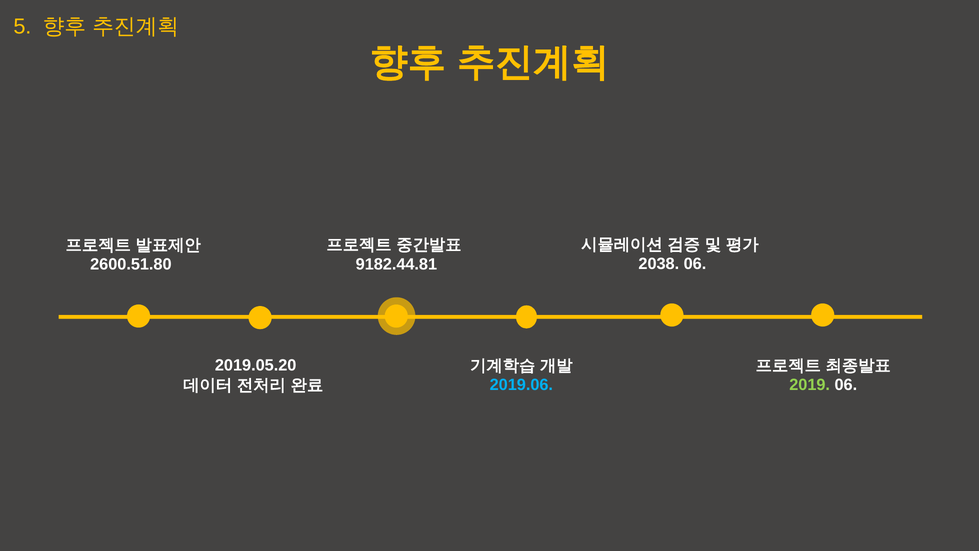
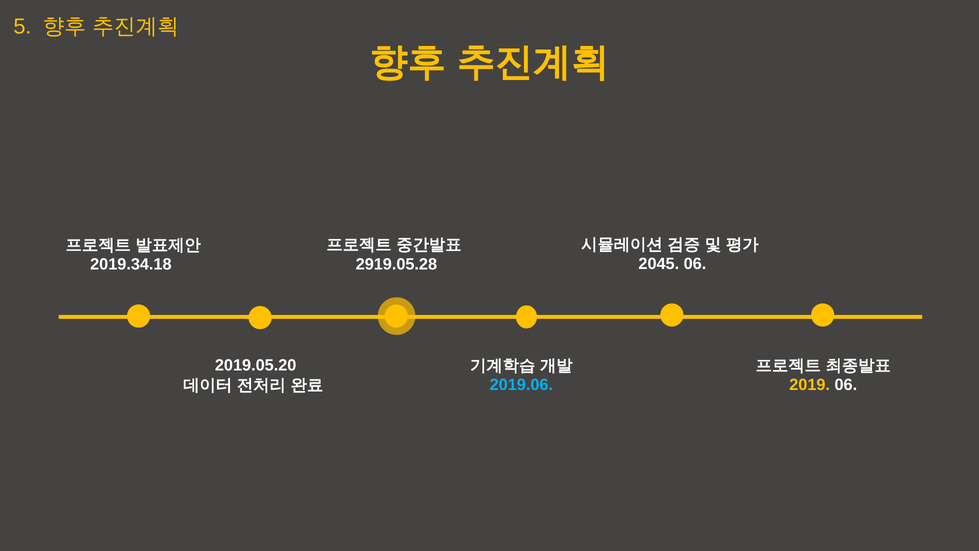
2038: 2038 -> 2045
9182.44.81: 9182.44.81 -> 2919.05.28
2600.51.80: 2600.51.80 -> 2019.34.18
2019 colour: light green -> yellow
